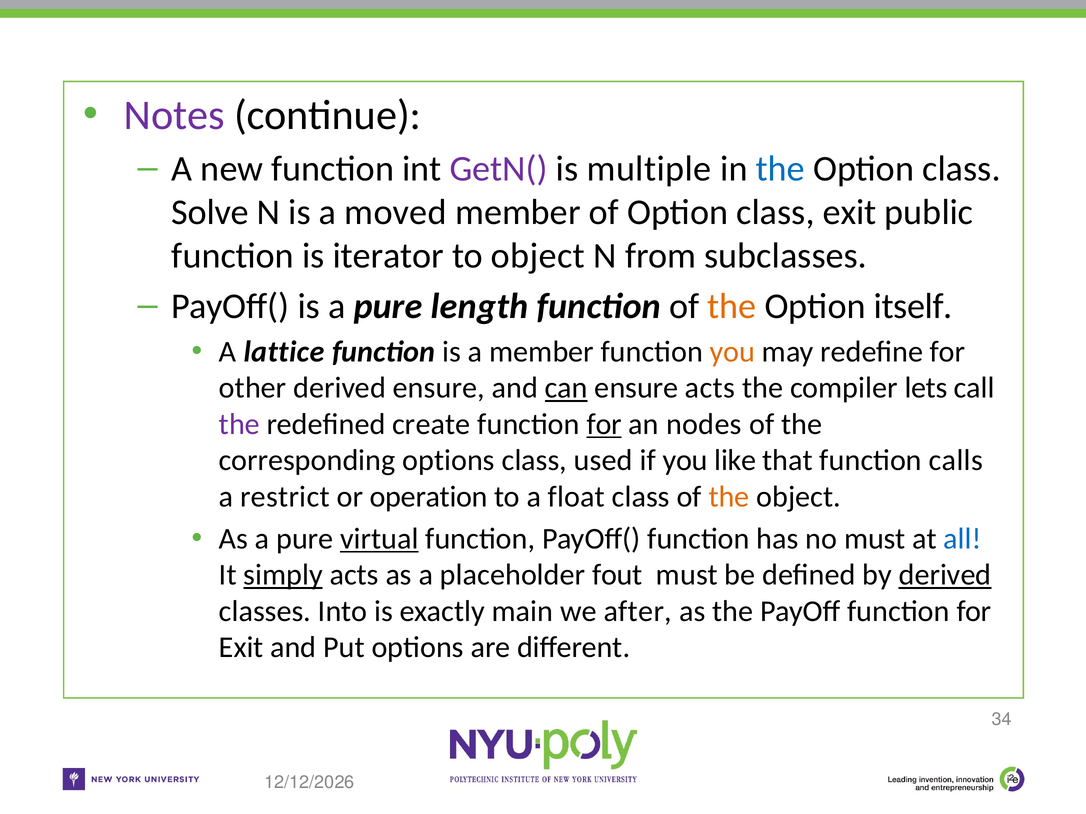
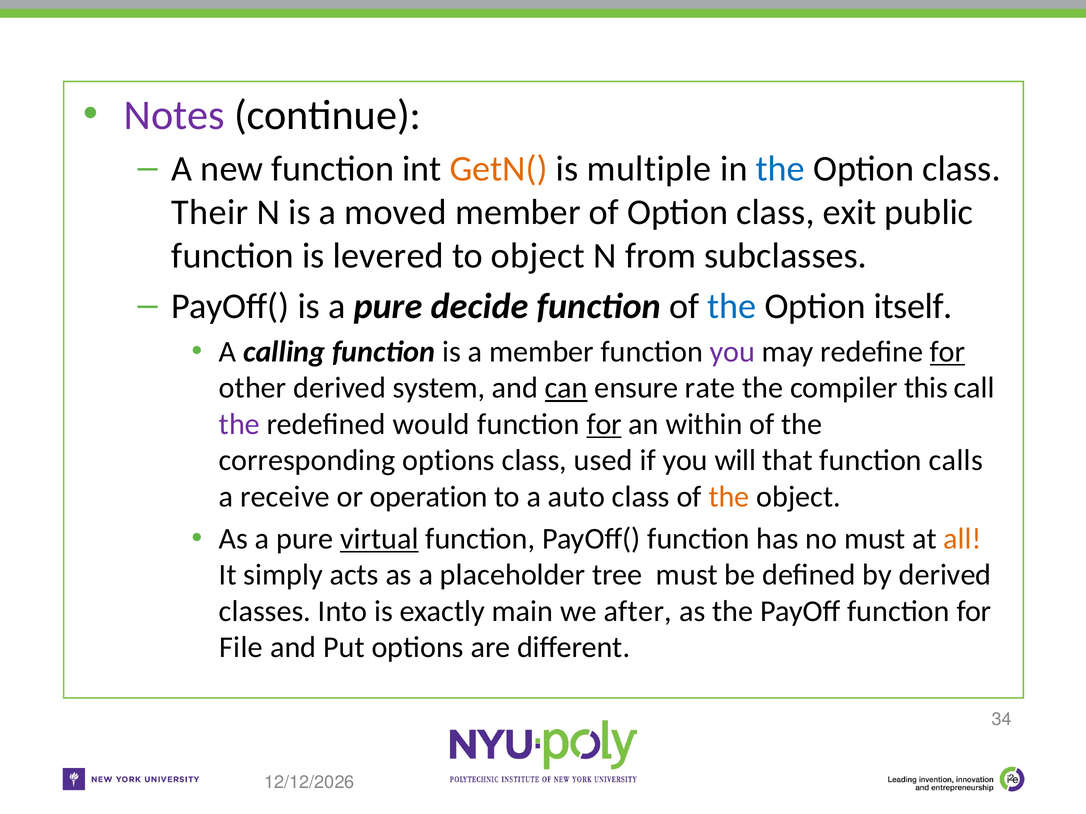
GetN( colour: purple -> orange
Solve: Solve -> Their
iterator: iterator -> levered
length: length -> decide
the at (732, 307) colour: orange -> blue
lattice: lattice -> calling
you at (732, 352) colour: orange -> purple
for at (948, 352) underline: none -> present
derived ensure: ensure -> system
ensure acts: acts -> rate
lets: lets -> this
create: create -> would
nodes: nodes -> within
like: like -> will
restrict: restrict -> receive
float: float -> auto
all colour: blue -> orange
simply underline: present -> none
fout: fout -> tree
derived at (945, 575) underline: present -> none
Exit at (241, 648): Exit -> File
